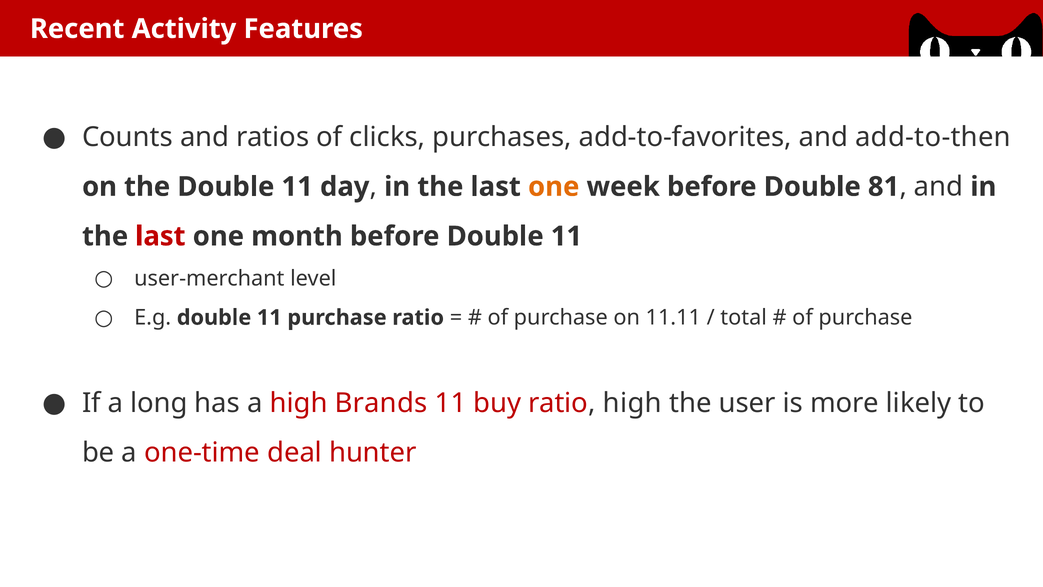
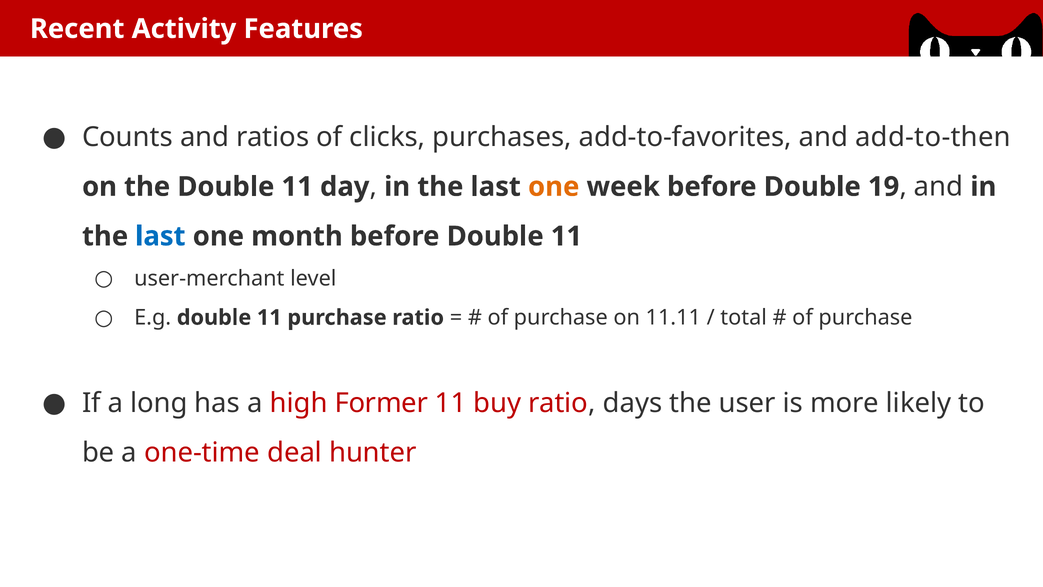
81: 81 -> 19
last at (160, 236) colour: red -> blue
Brands: Brands -> Former
ratio high: high -> days
